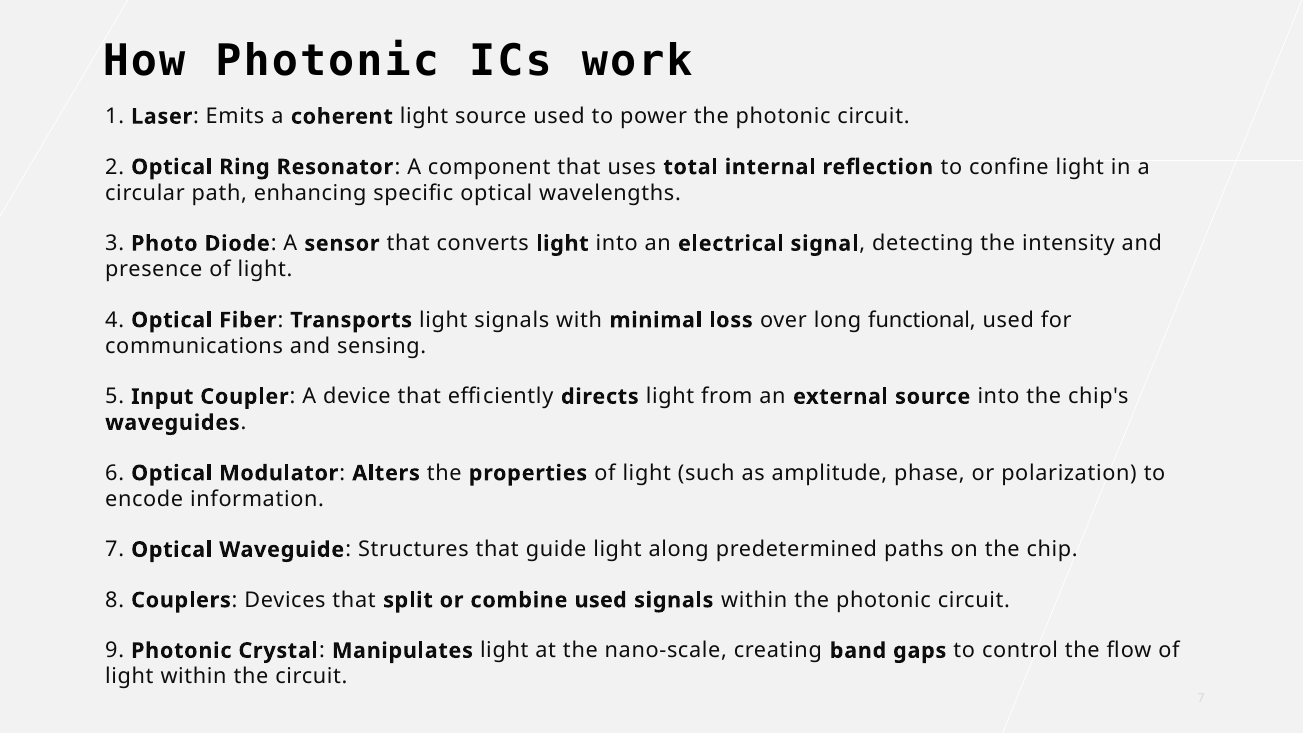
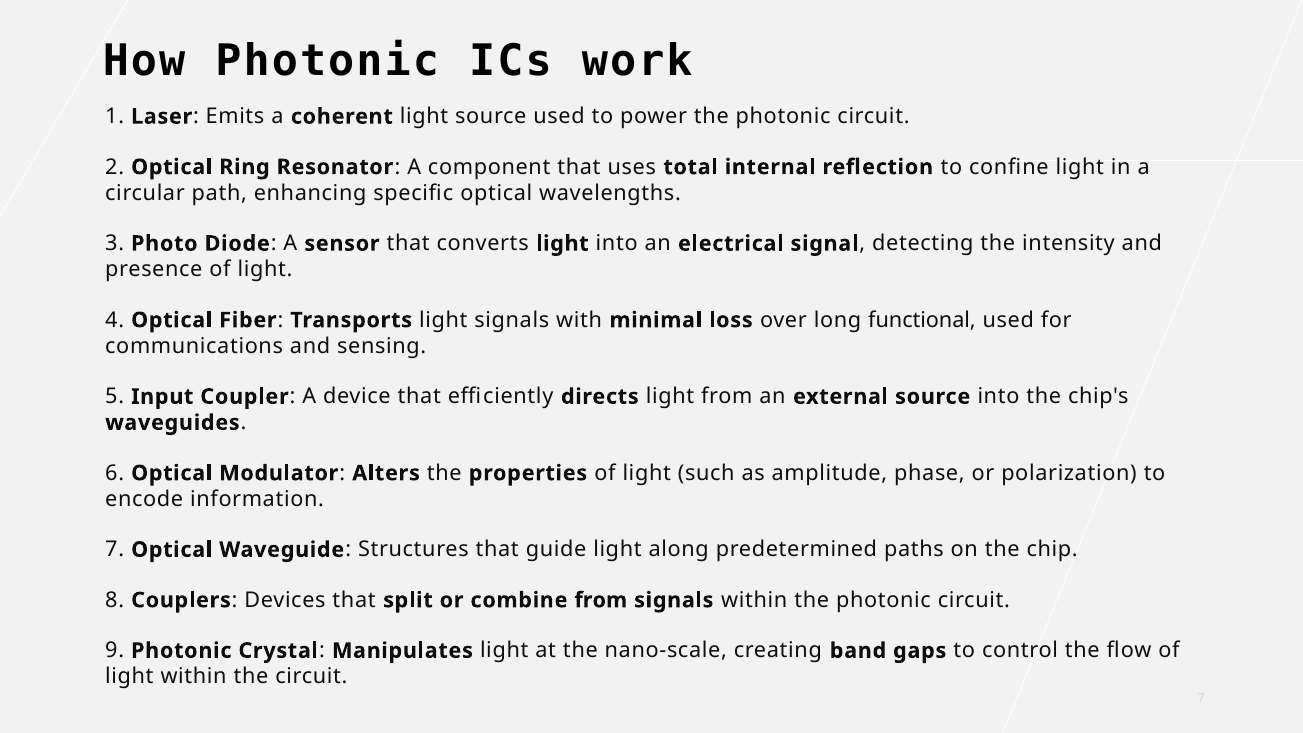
combine used: used -> from
